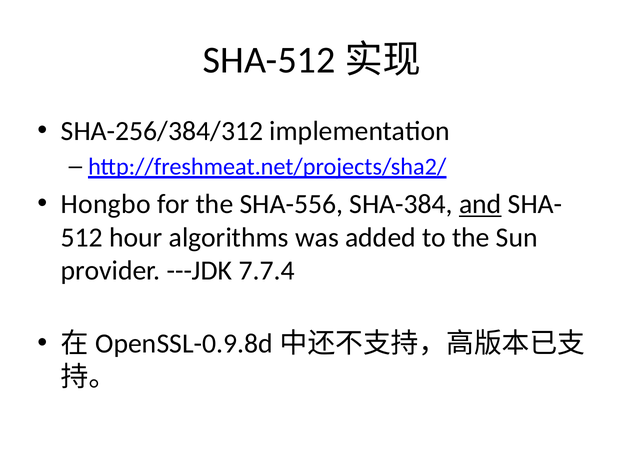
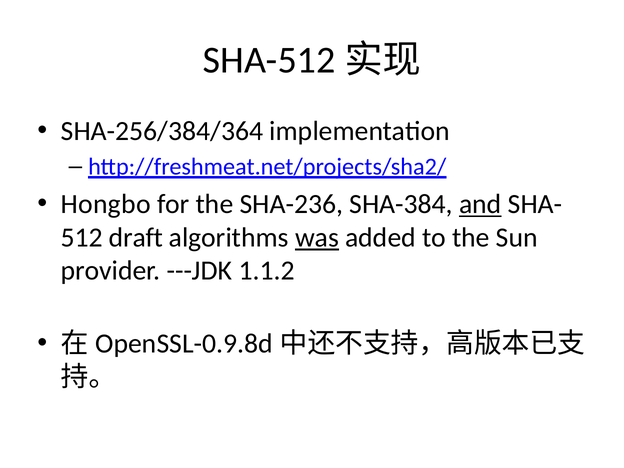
SHA-256/384/312: SHA-256/384/312 -> SHA-256/384/364
SHA-556: SHA-556 -> SHA-236
hour: hour -> draft
was underline: none -> present
7.7.4: 7.7.4 -> 1.1.2
